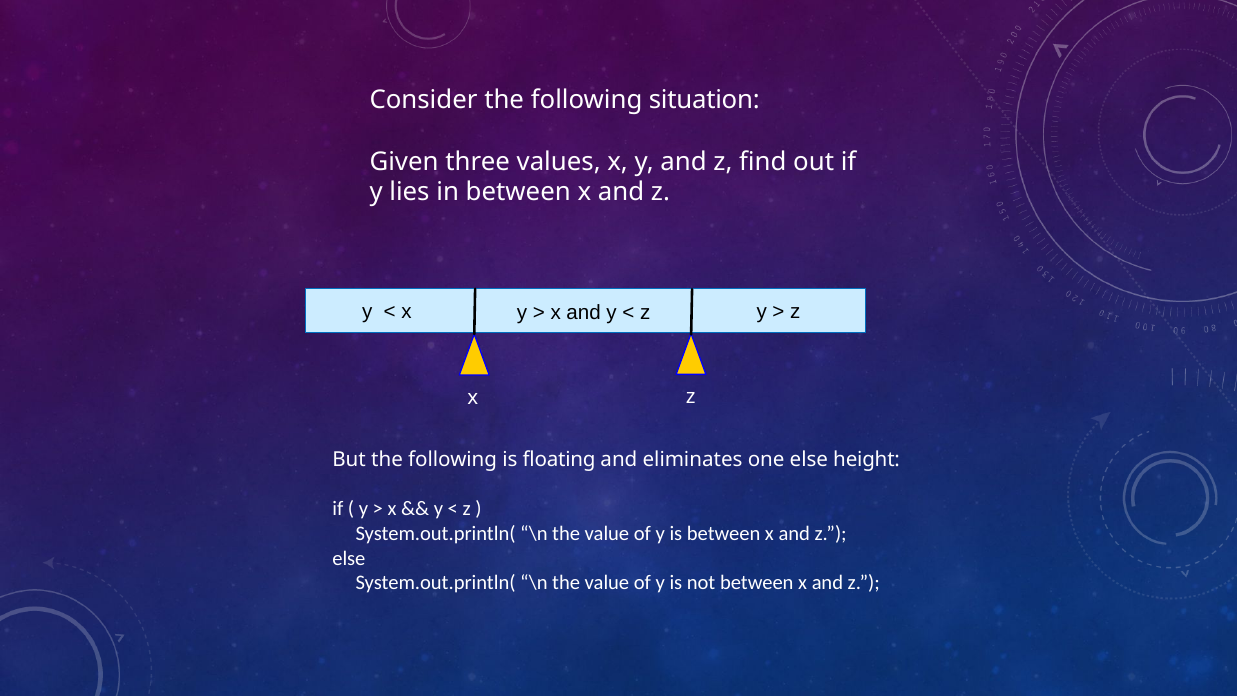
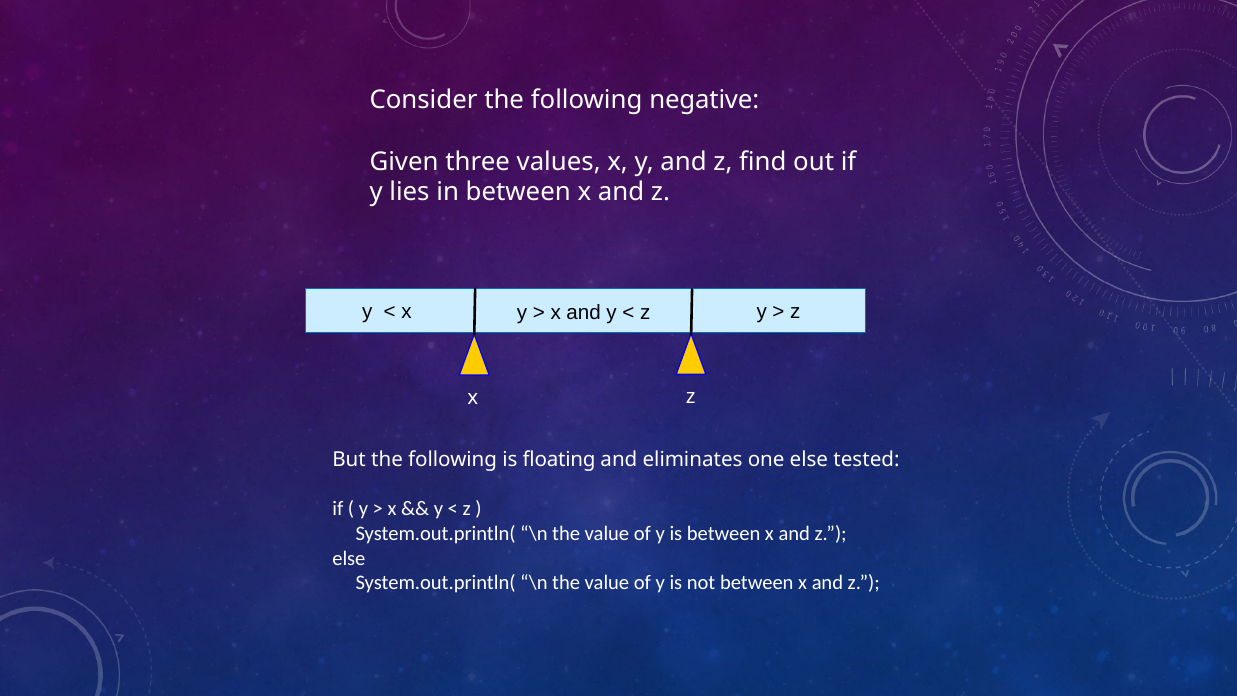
situation: situation -> negative
height: height -> tested
